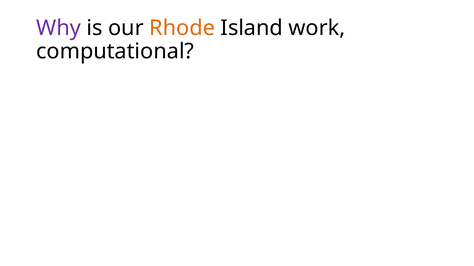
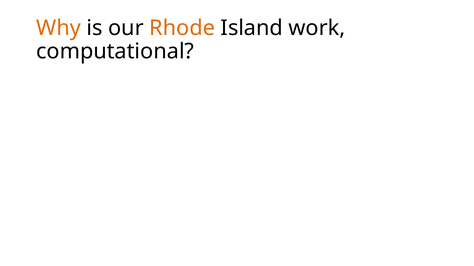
Why colour: purple -> orange
